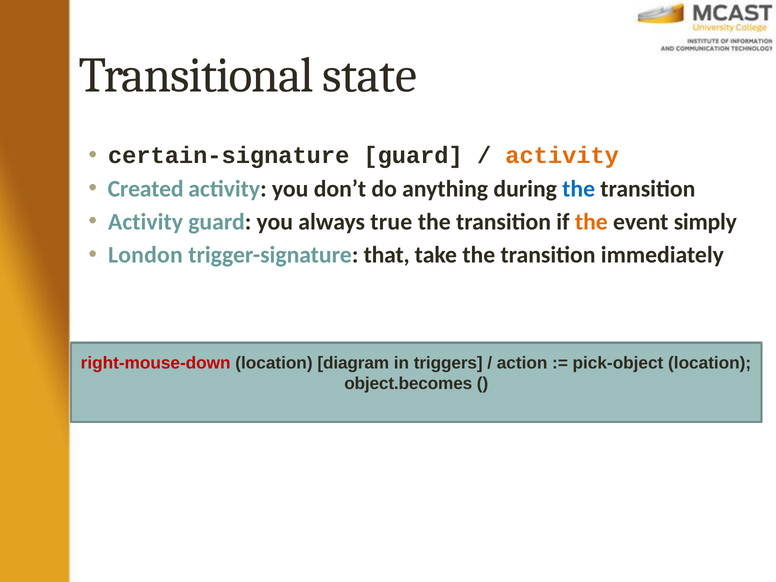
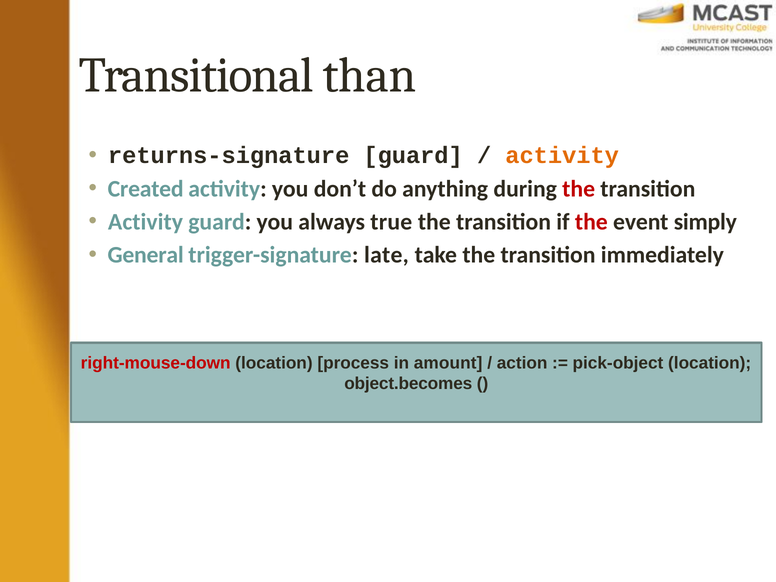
state: state -> than
certain-signature: certain-signature -> returns-signature
the at (579, 189) colour: blue -> red
the at (591, 222) colour: orange -> red
London: London -> General
that: that -> late
diagram: diagram -> process
triggers: triggers -> amount
